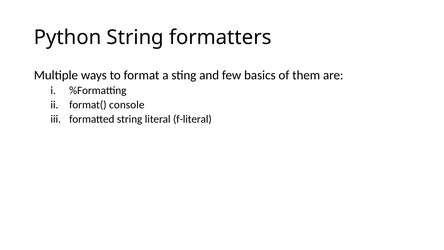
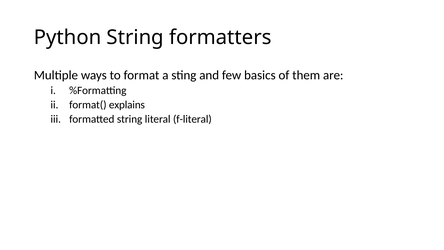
console: console -> explains
